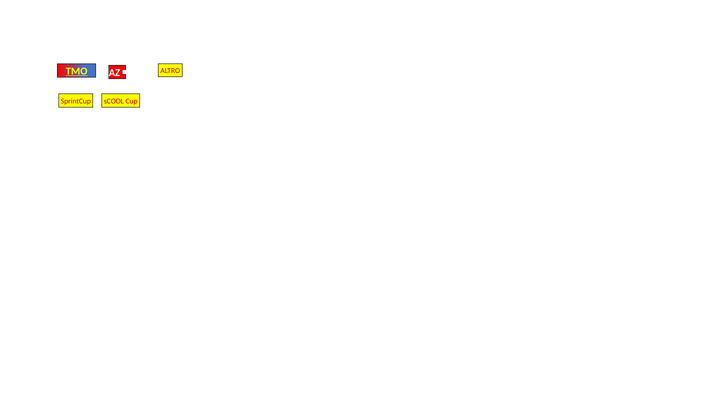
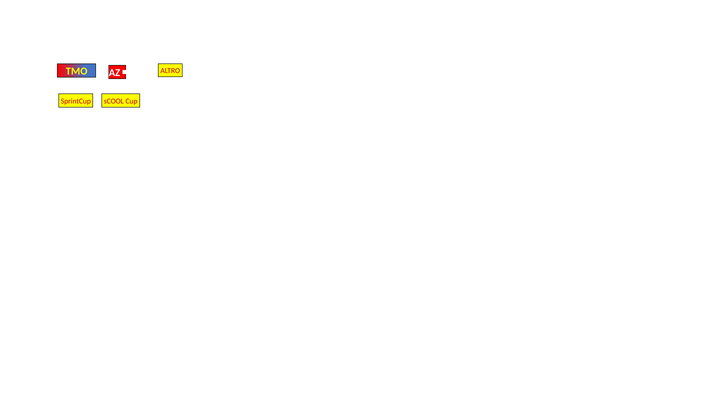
TMO underline: present -> none
